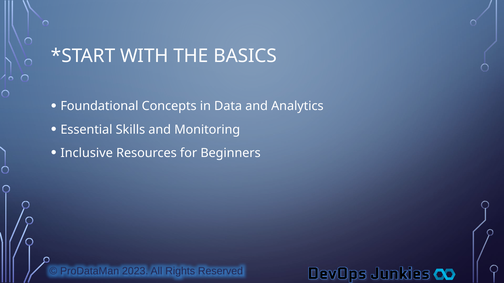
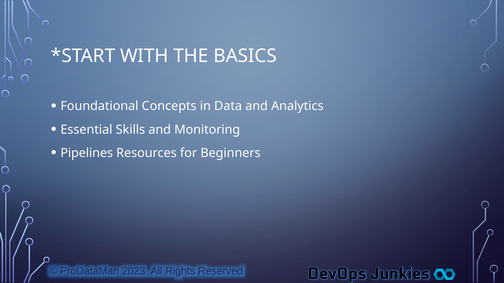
Inclusive: Inclusive -> Pipelines
